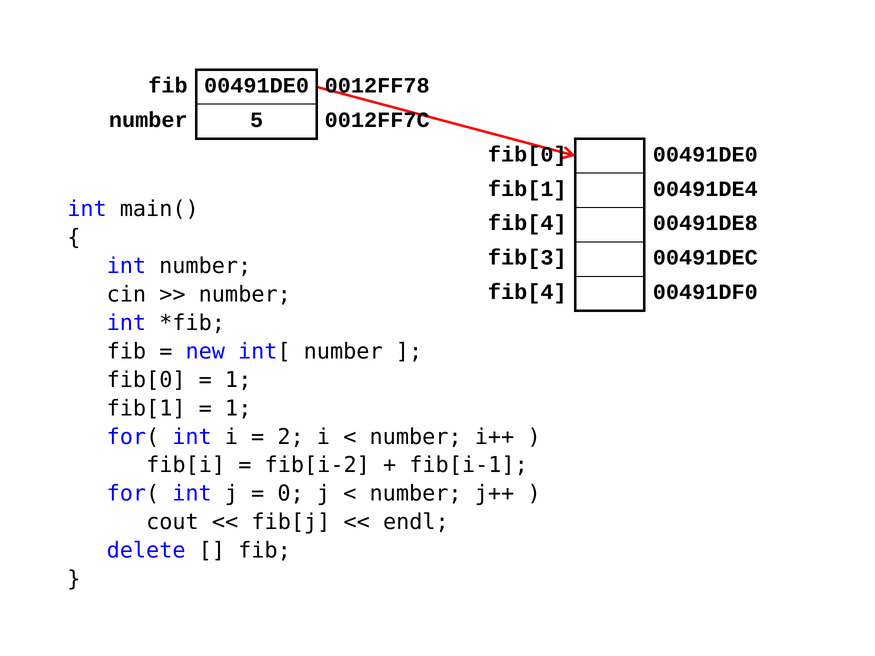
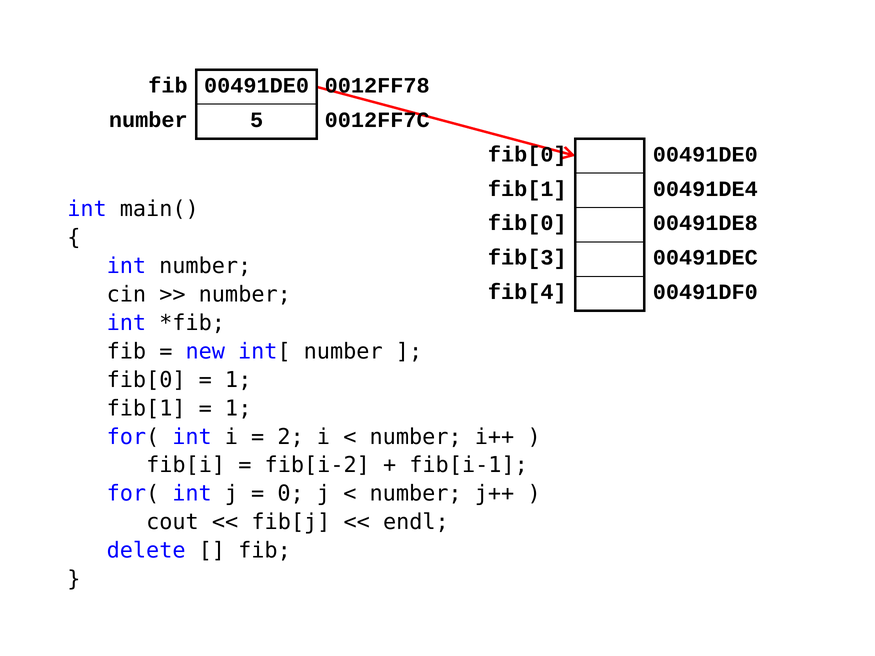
fib[4 at (527, 223): fib[4 -> fib[0
